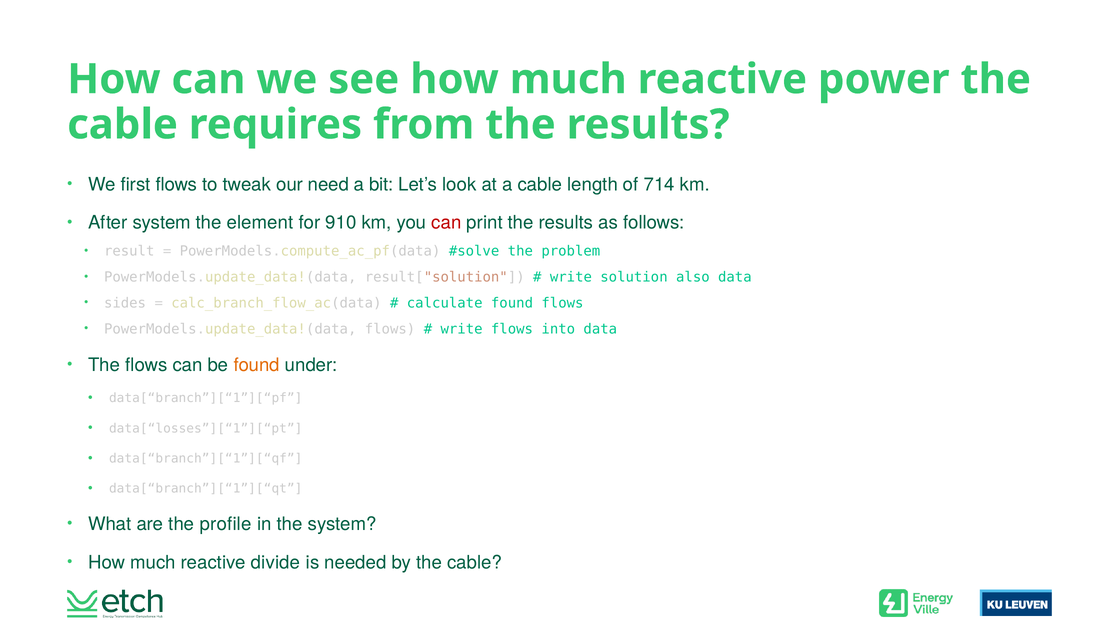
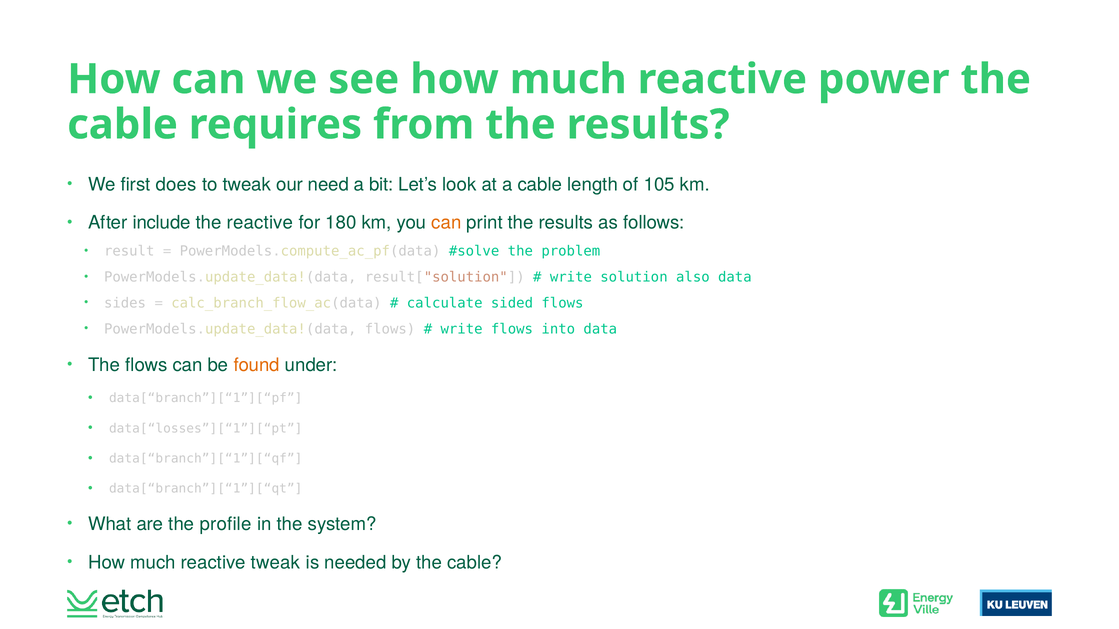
first flows: flows -> does
714: 714 -> 105
After system: system -> include
the element: element -> reactive
910: 910 -> 180
can at (446, 223) colour: red -> orange
calculate found: found -> sided
reactive divide: divide -> tweak
